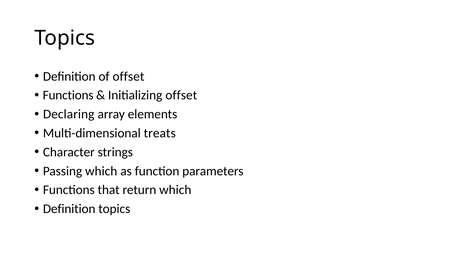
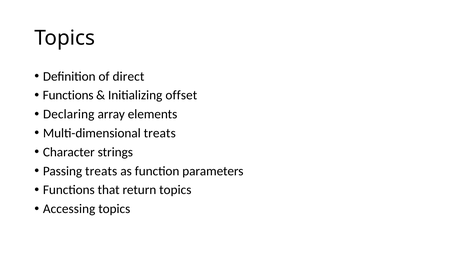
of offset: offset -> direct
Passing which: which -> treats
return which: which -> topics
Definition at (69, 209): Definition -> Accessing
